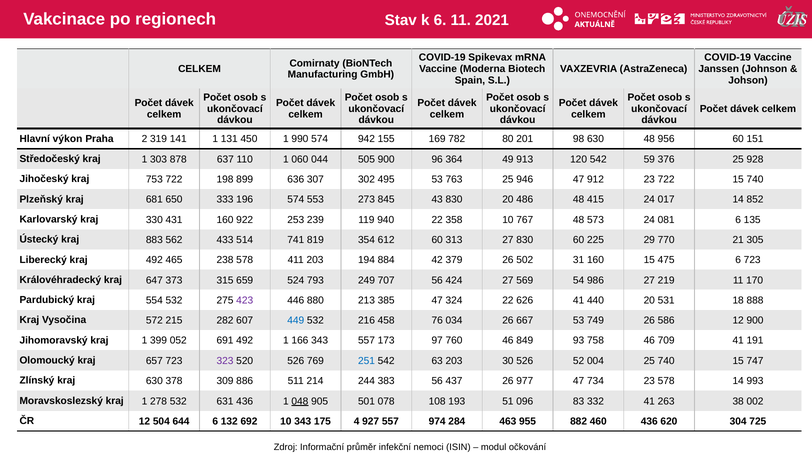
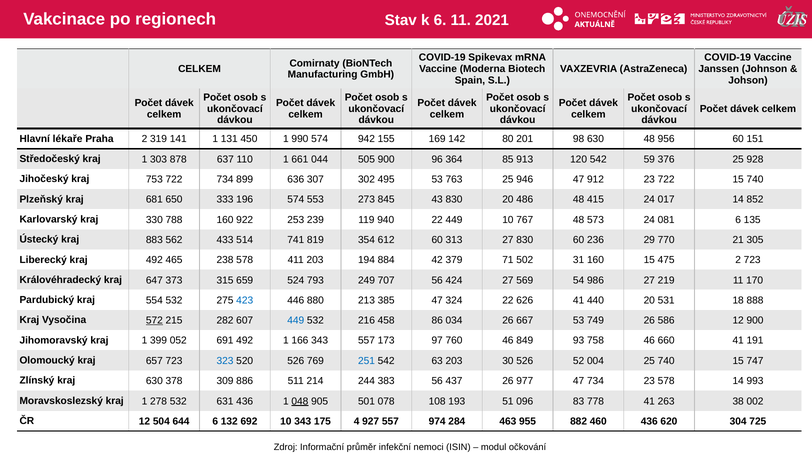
výkon: výkon -> lékaře
782: 782 -> 142
060: 060 -> 661
49: 49 -> 85
722 198: 198 -> 734
431: 431 -> 788
22 358: 358 -> 449
225: 225 -> 236
379 26: 26 -> 71
475 6: 6 -> 2
423 colour: purple -> blue
572 underline: none -> present
76: 76 -> 86
709: 709 -> 660
323 colour: purple -> blue
332: 332 -> 778
